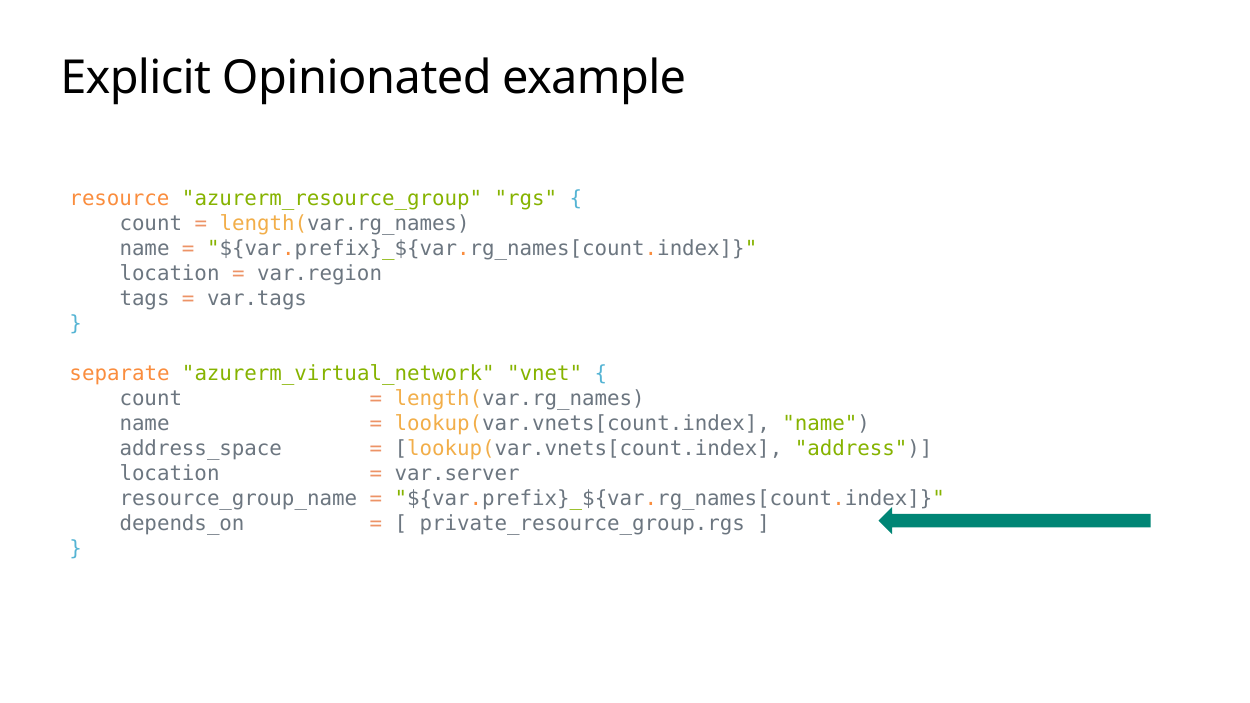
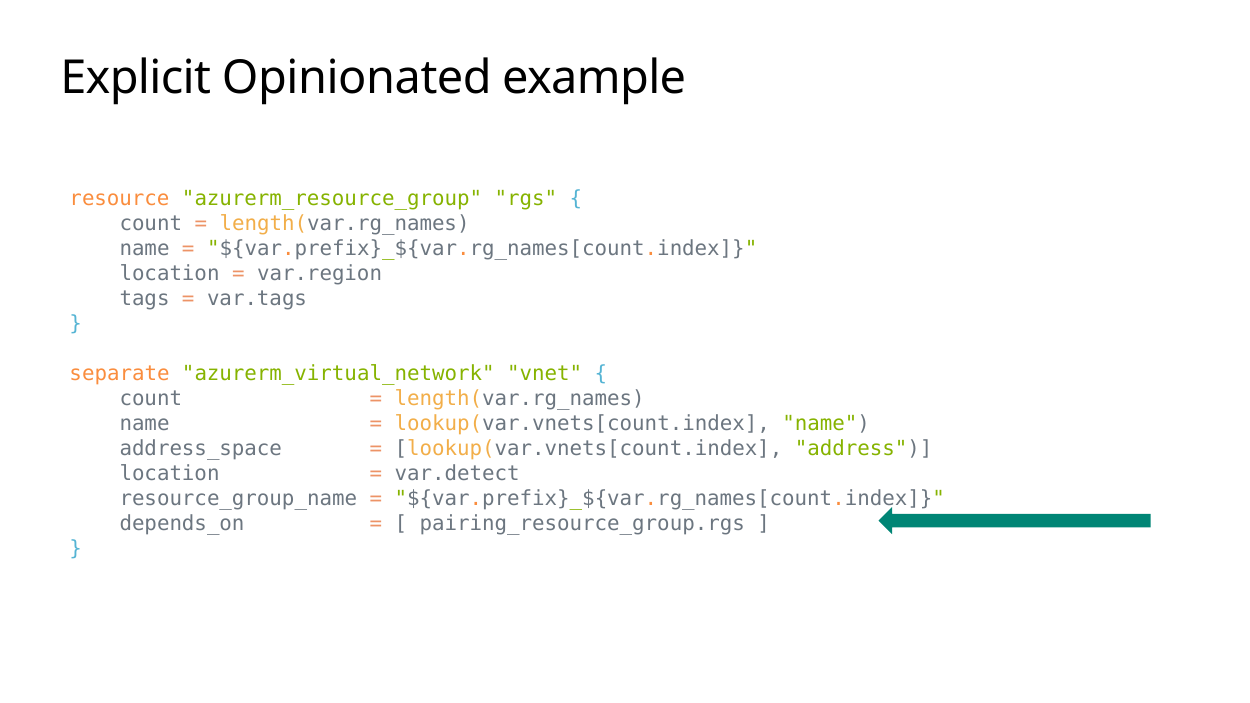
var.server: var.server -> var.detect
private_resource_group.rgs: private_resource_group.rgs -> pairing_resource_group.rgs
